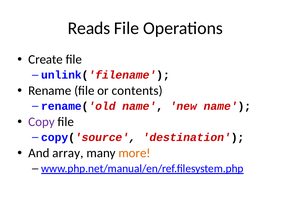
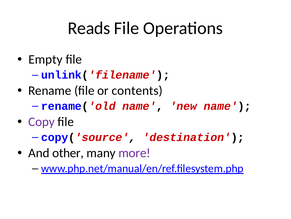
Create: Create -> Empty
array: array -> other
more colour: orange -> purple
